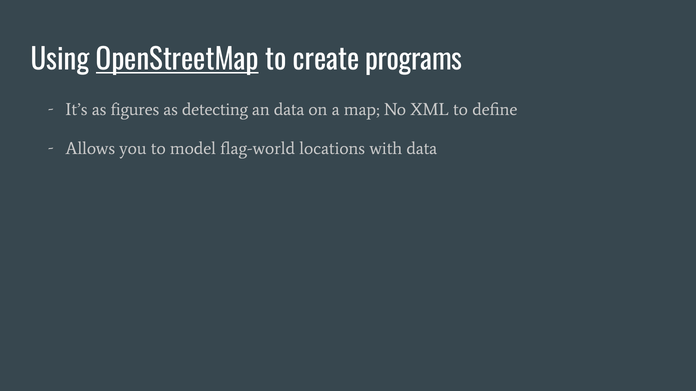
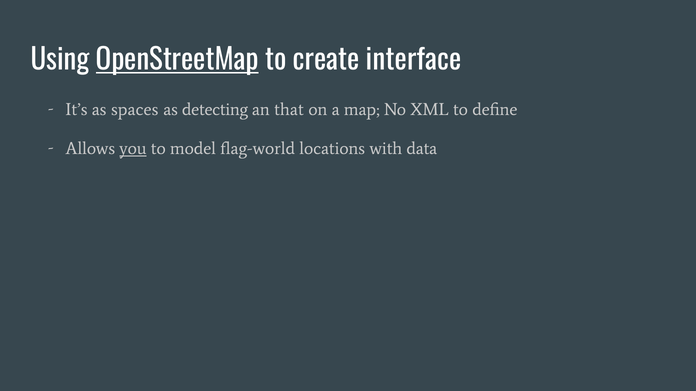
programs: programs -> interface
figures: figures -> spaces
an data: data -> that
you underline: none -> present
